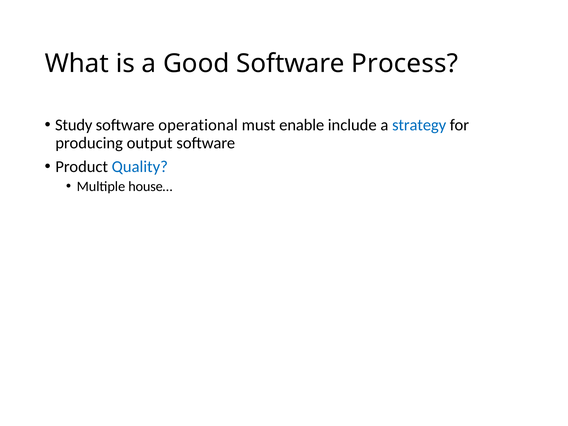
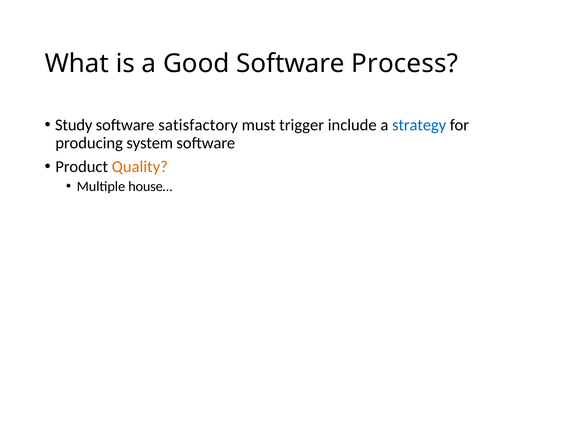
operational: operational -> satisfactory
enable: enable -> trigger
output: output -> system
Quality colour: blue -> orange
